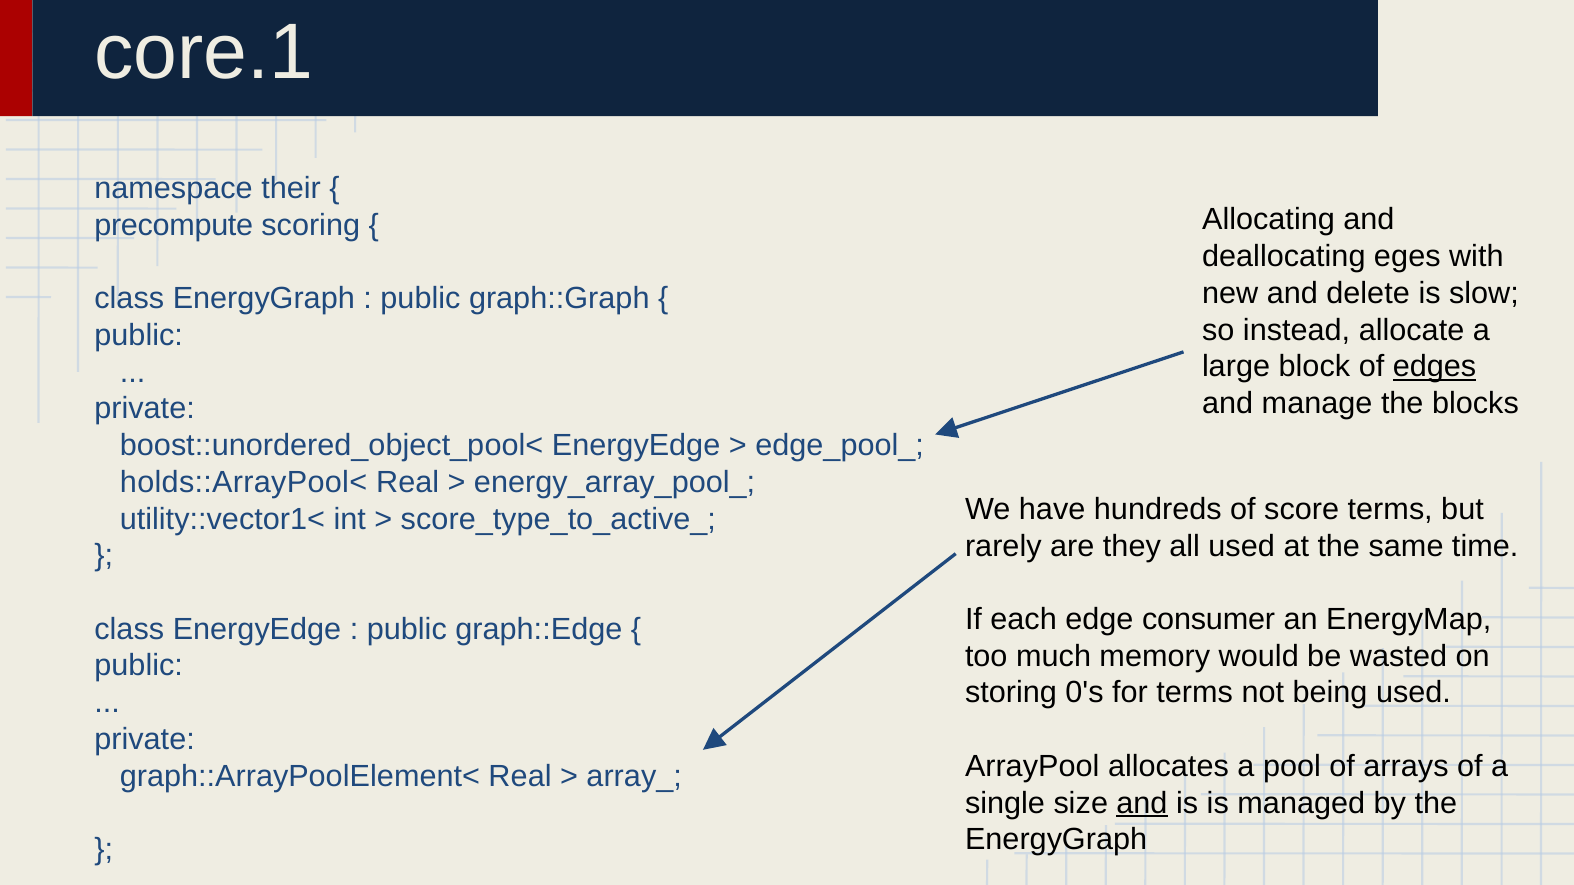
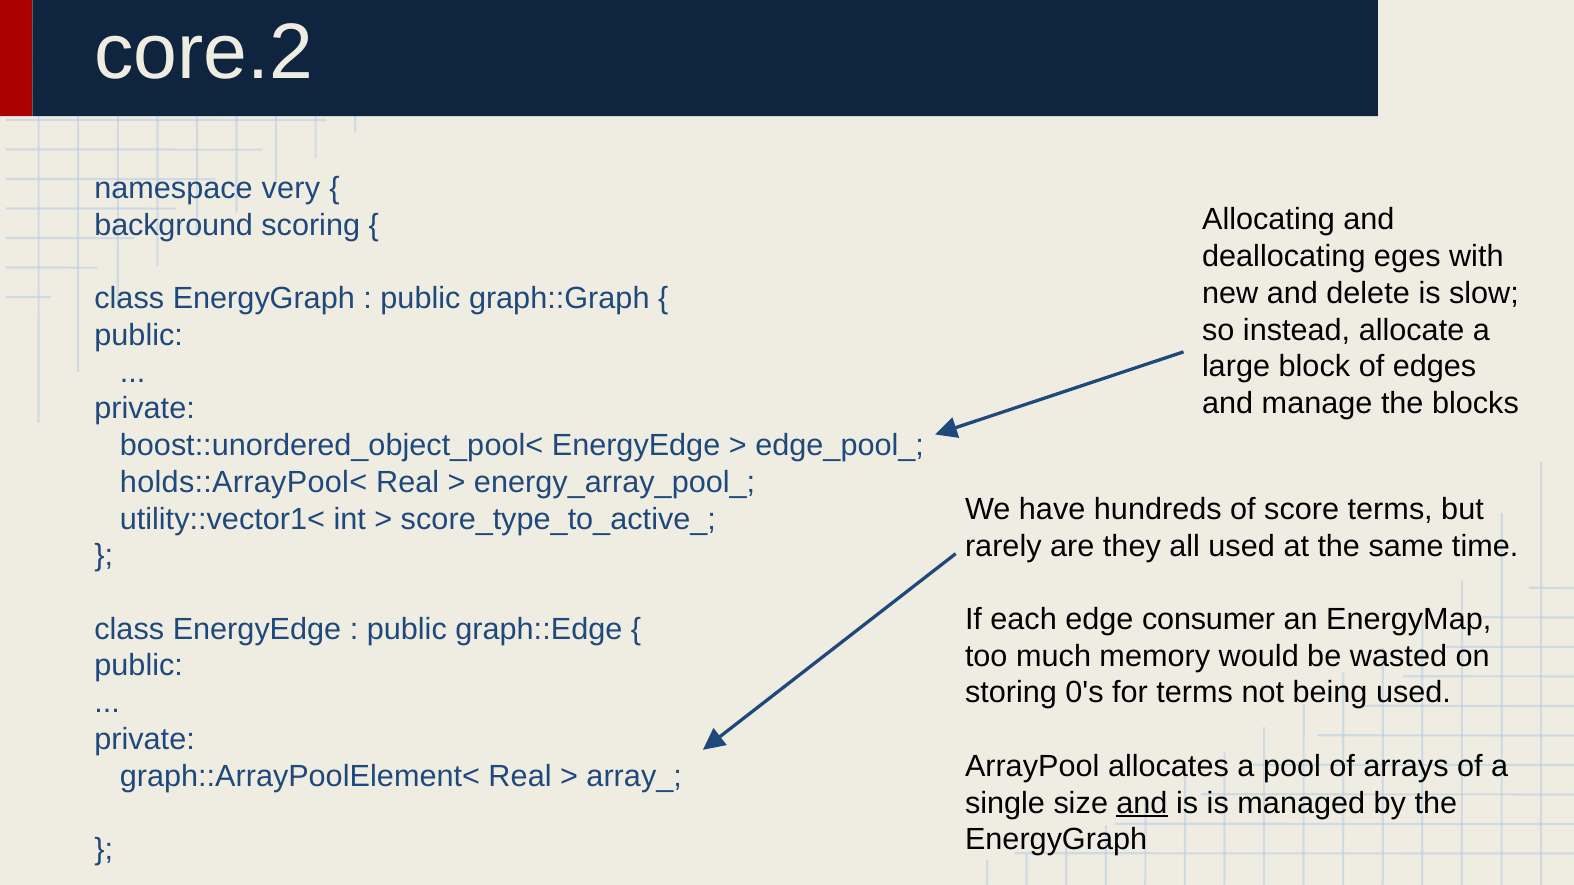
core.1: core.1 -> core.2
their: their -> very
precompute: precompute -> background
edges underline: present -> none
